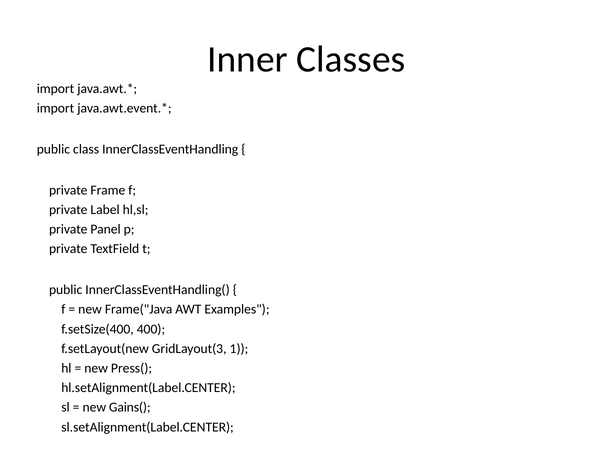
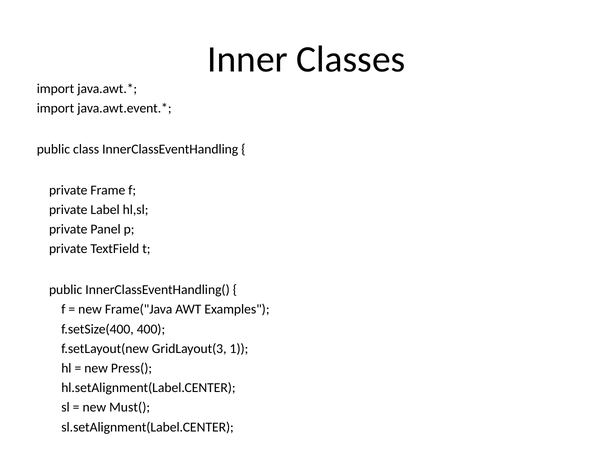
Gains(: Gains( -> Must(
